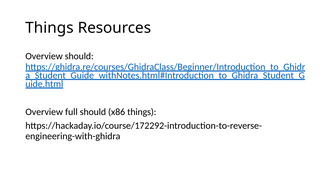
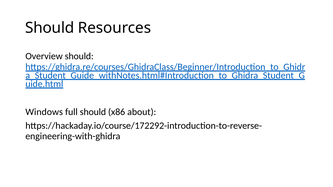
Things at (50, 28): Things -> Should
Overview at (44, 112): Overview -> Windows
x86 things: things -> about
